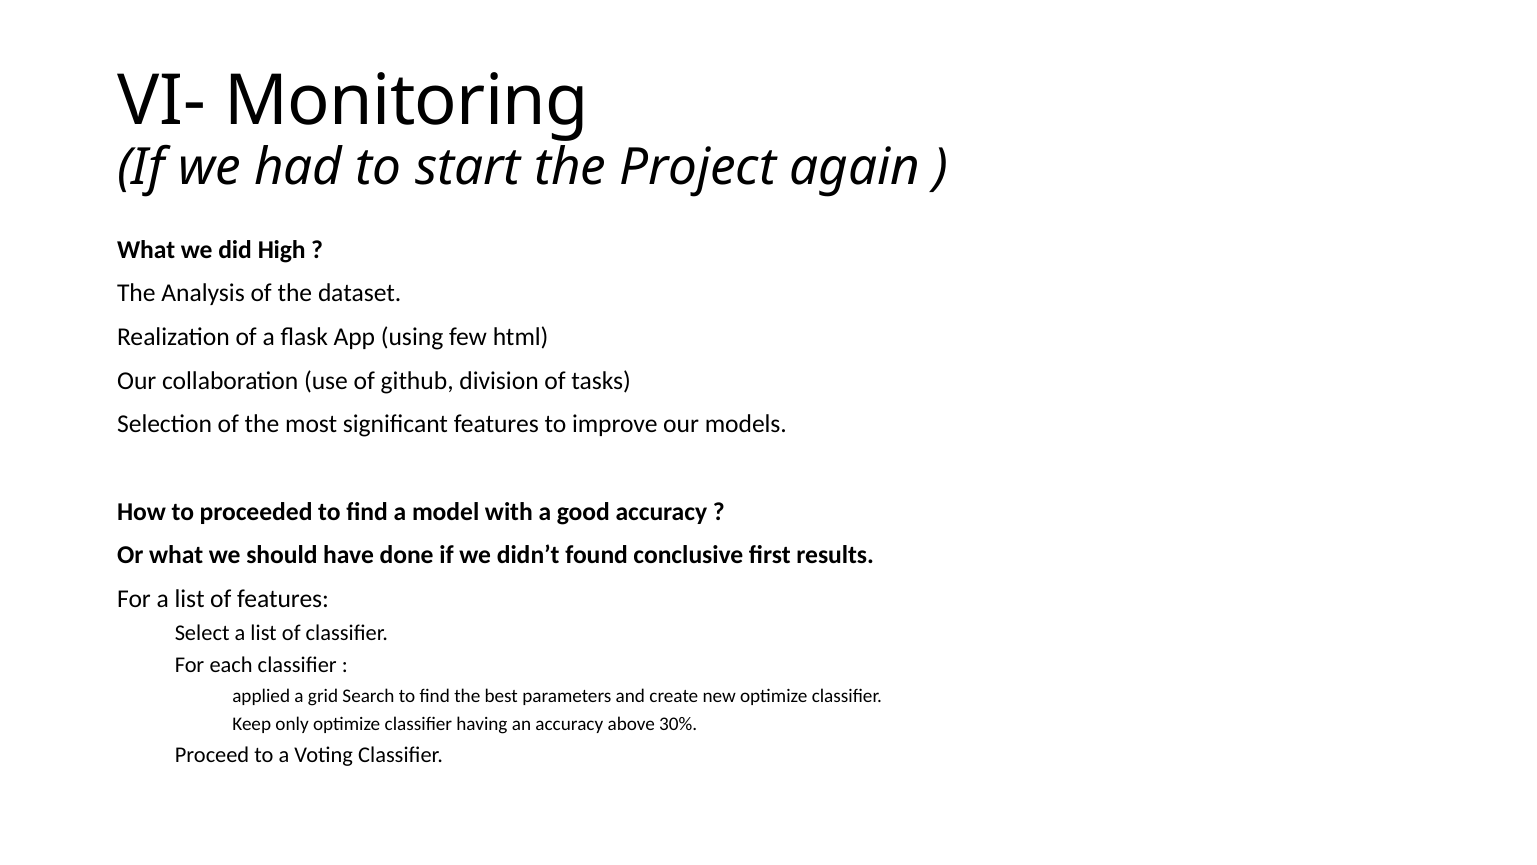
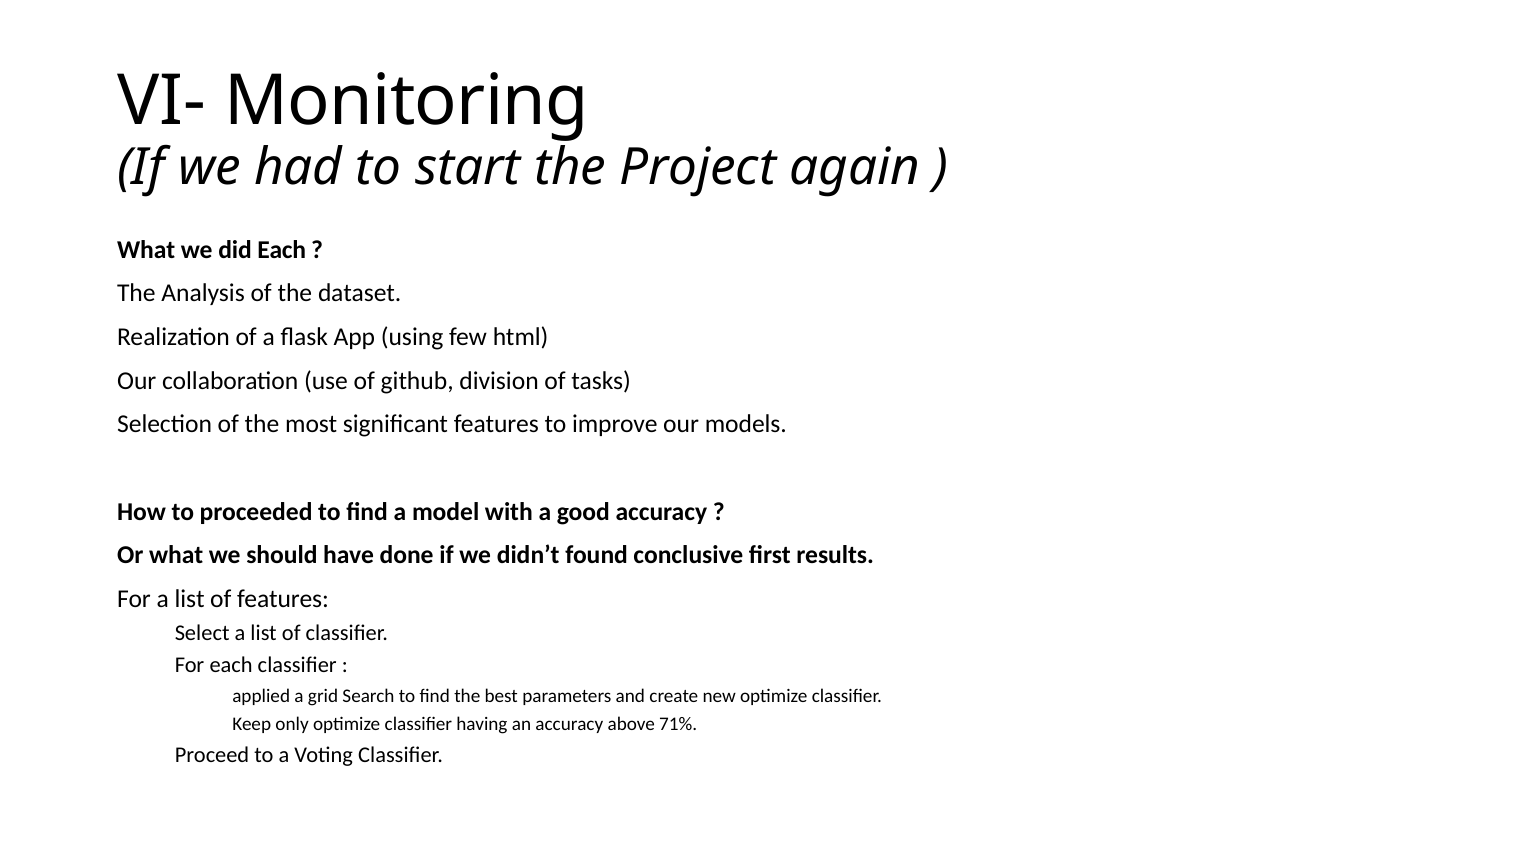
did High: High -> Each
30%: 30% -> 71%
